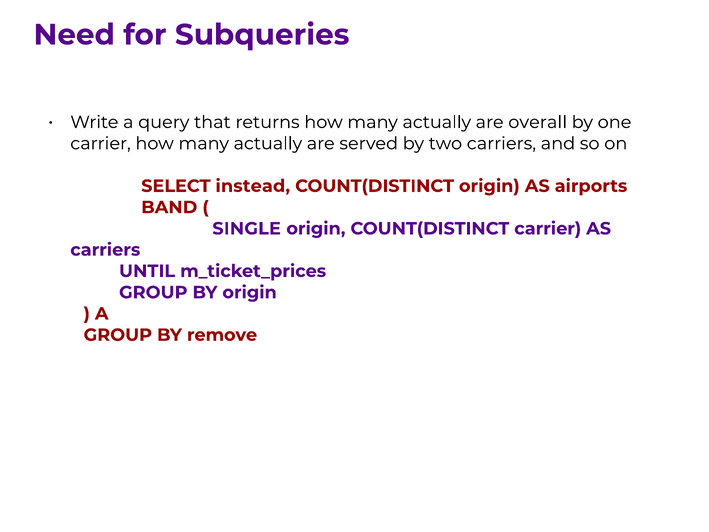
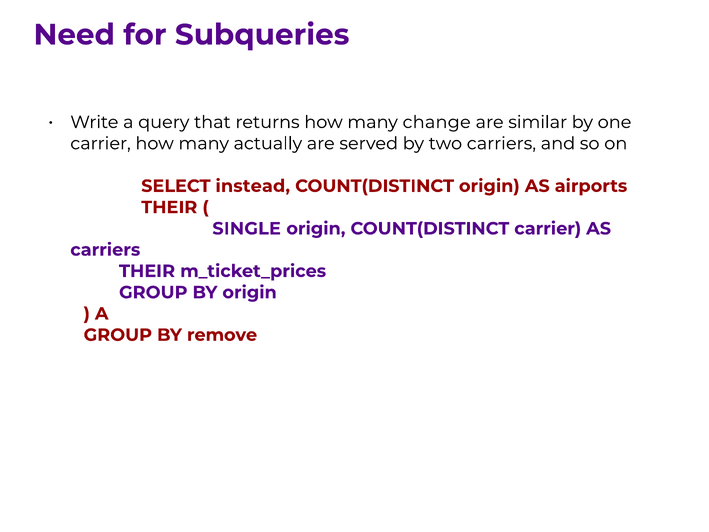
returns how many actually: actually -> change
overall: overall -> similar
BAND at (169, 207): BAND -> THEIR
UNTIL at (147, 271): UNTIL -> THEIR
